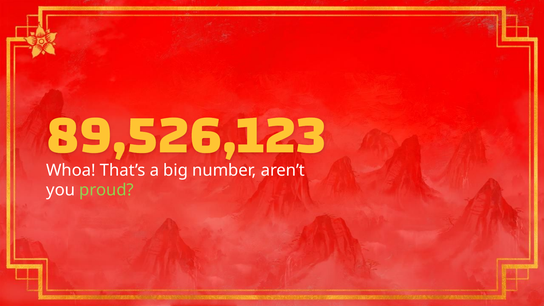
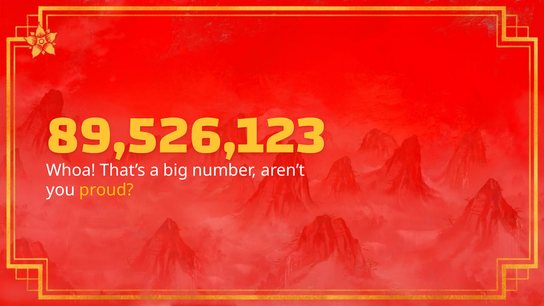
proud colour: light green -> yellow
